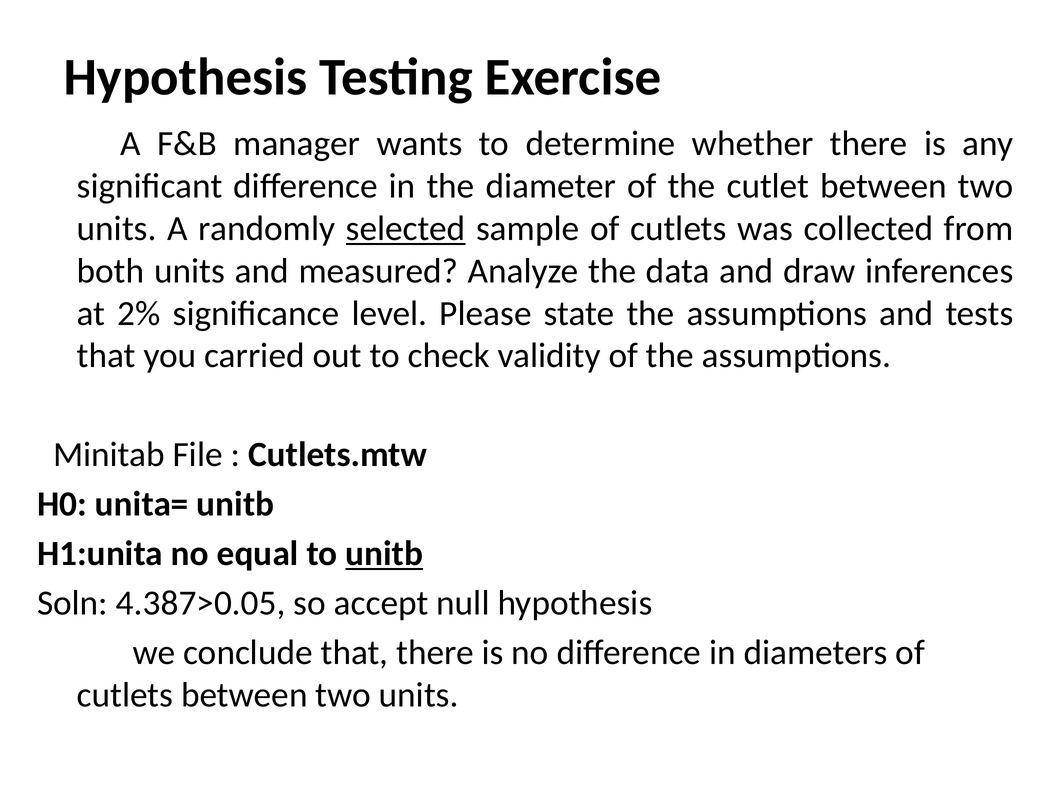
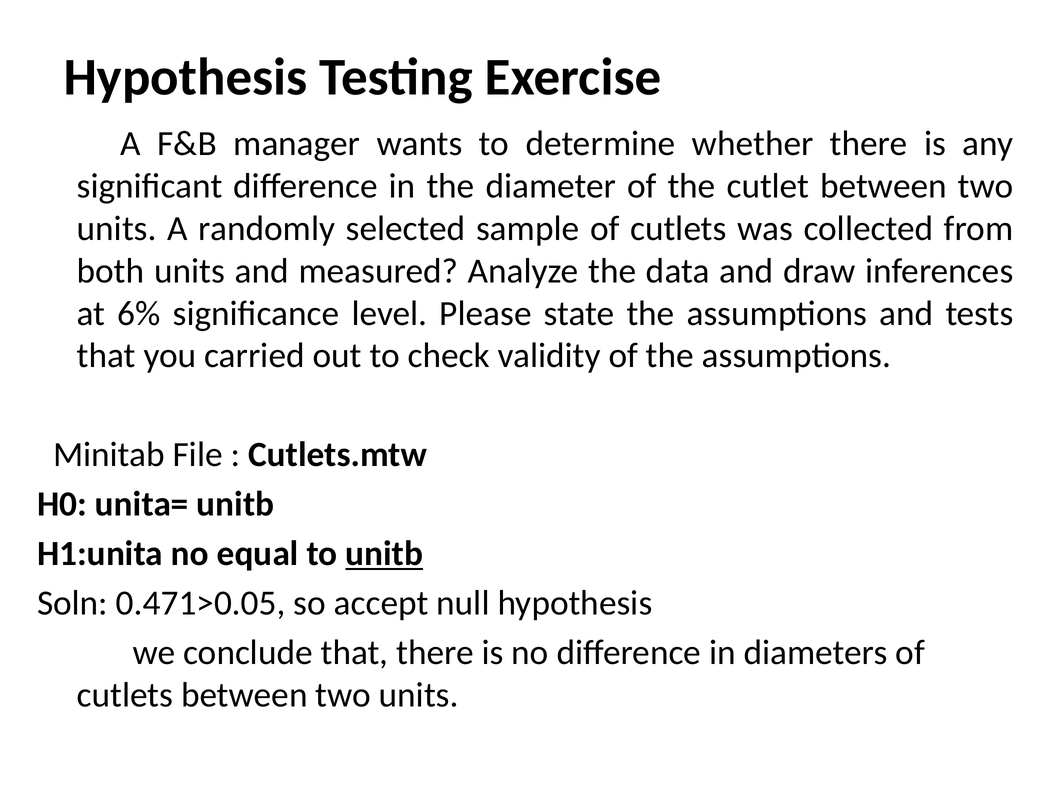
selected underline: present -> none
2%: 2% -> 6%
4.387>0.05: 4.387>0.05 -> 0.471>0.05
